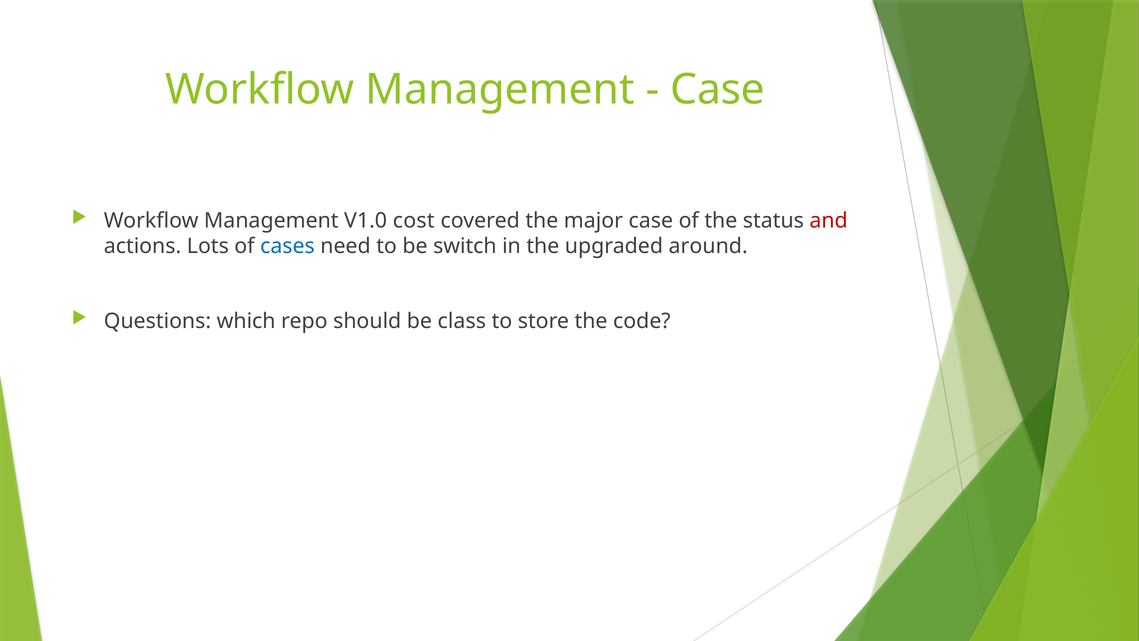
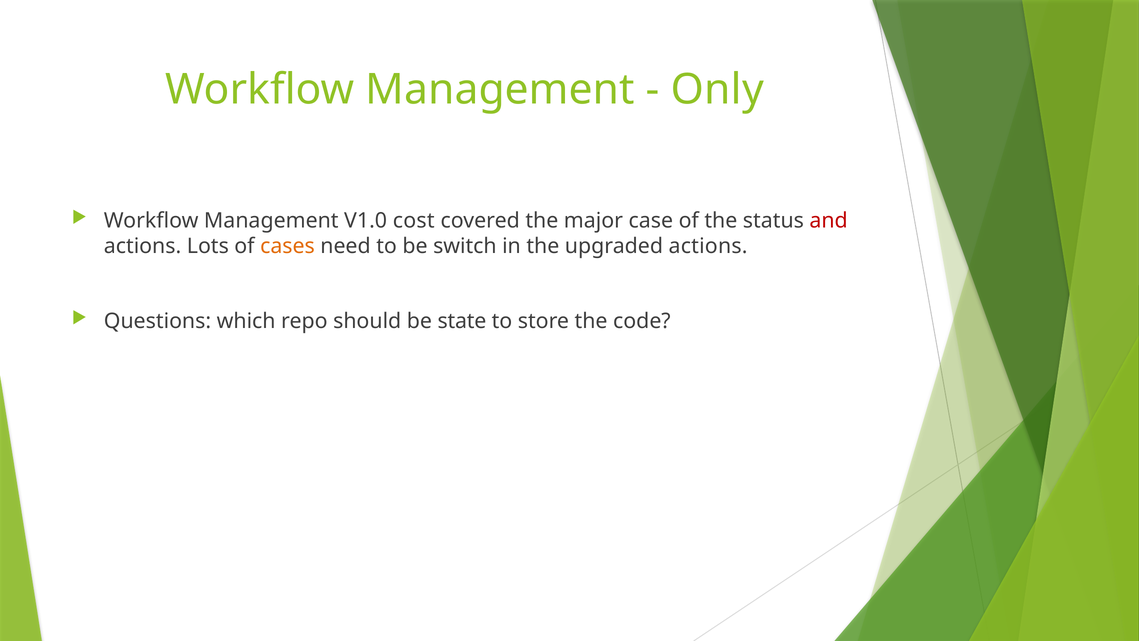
Case at (718, 90): Case -> Only
cases colour: blue -> orange
upgraded around: around -> actions
class: class -> state
